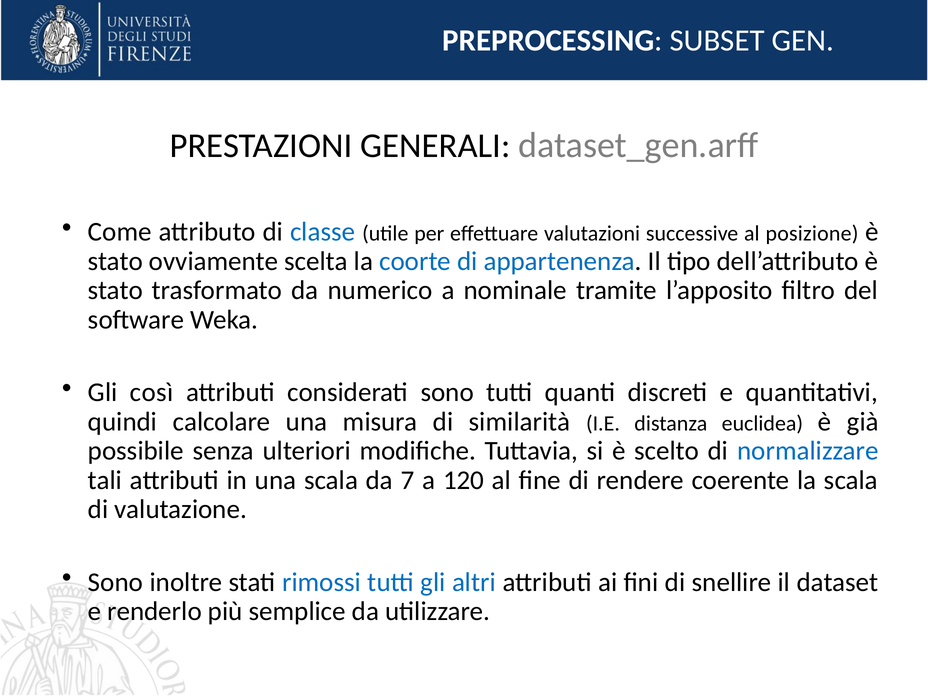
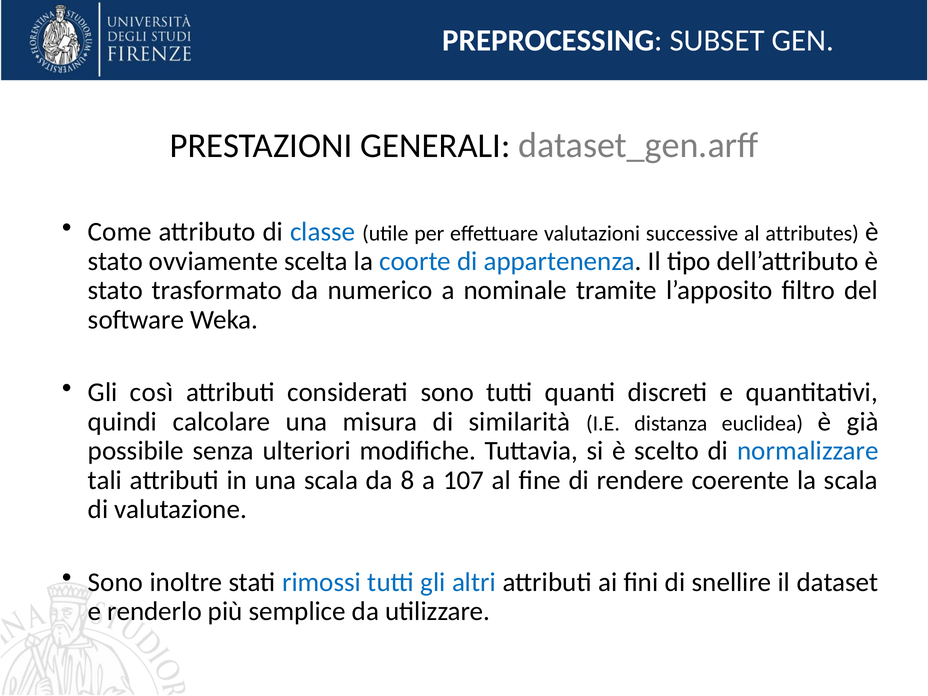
posizione: posizione -> attributes
7: 7 -> 8
120: 120 -> 107
